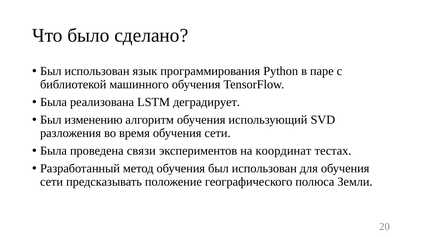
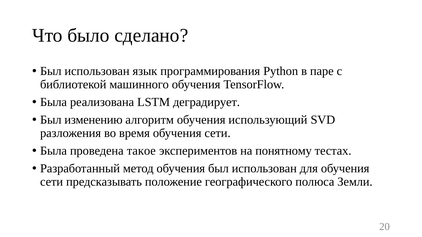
связи: связи -> такое
координат: координат -> понятному
